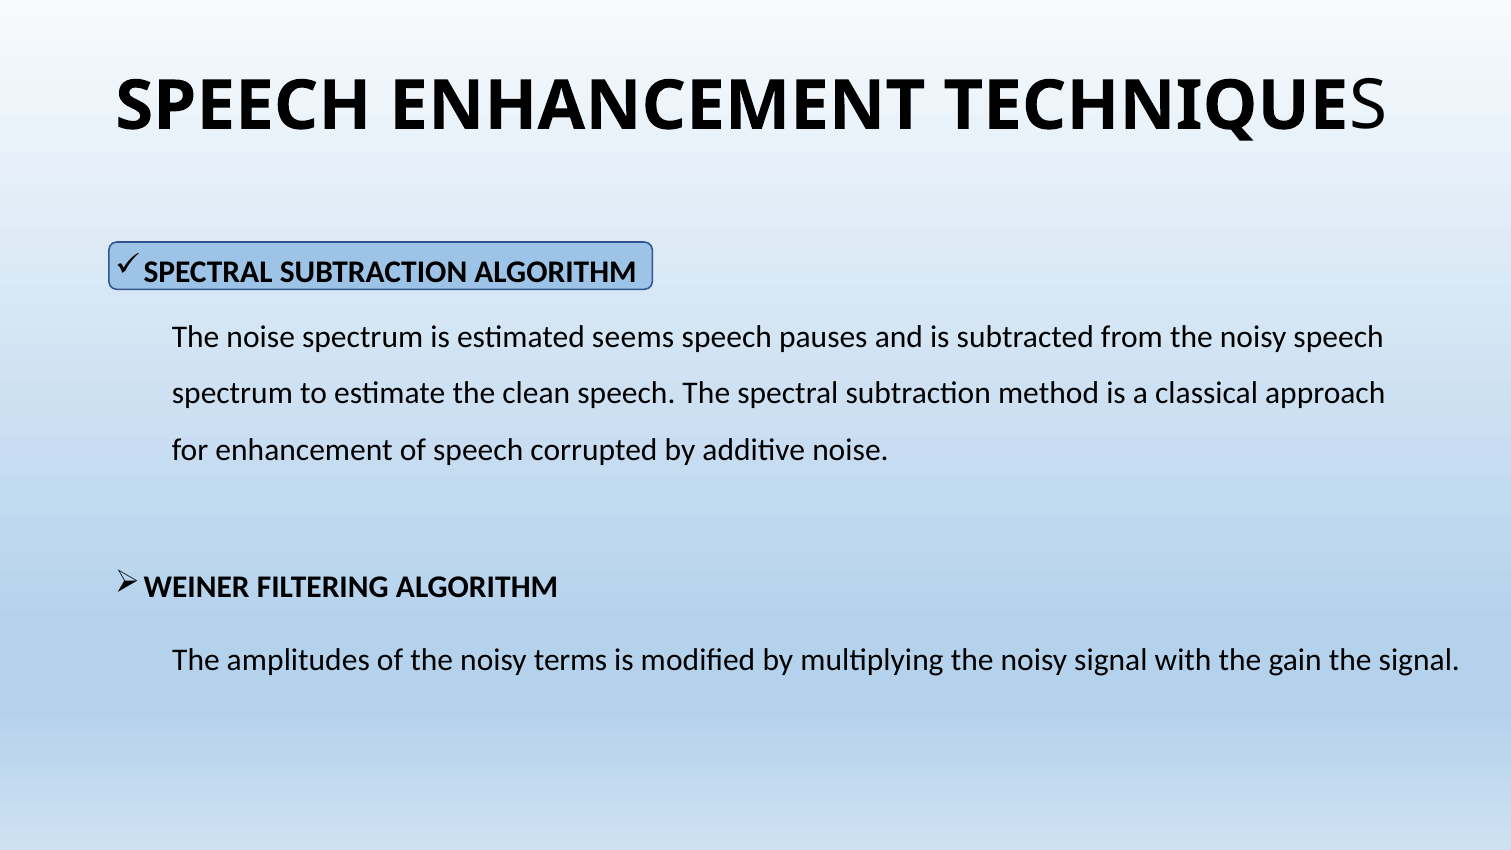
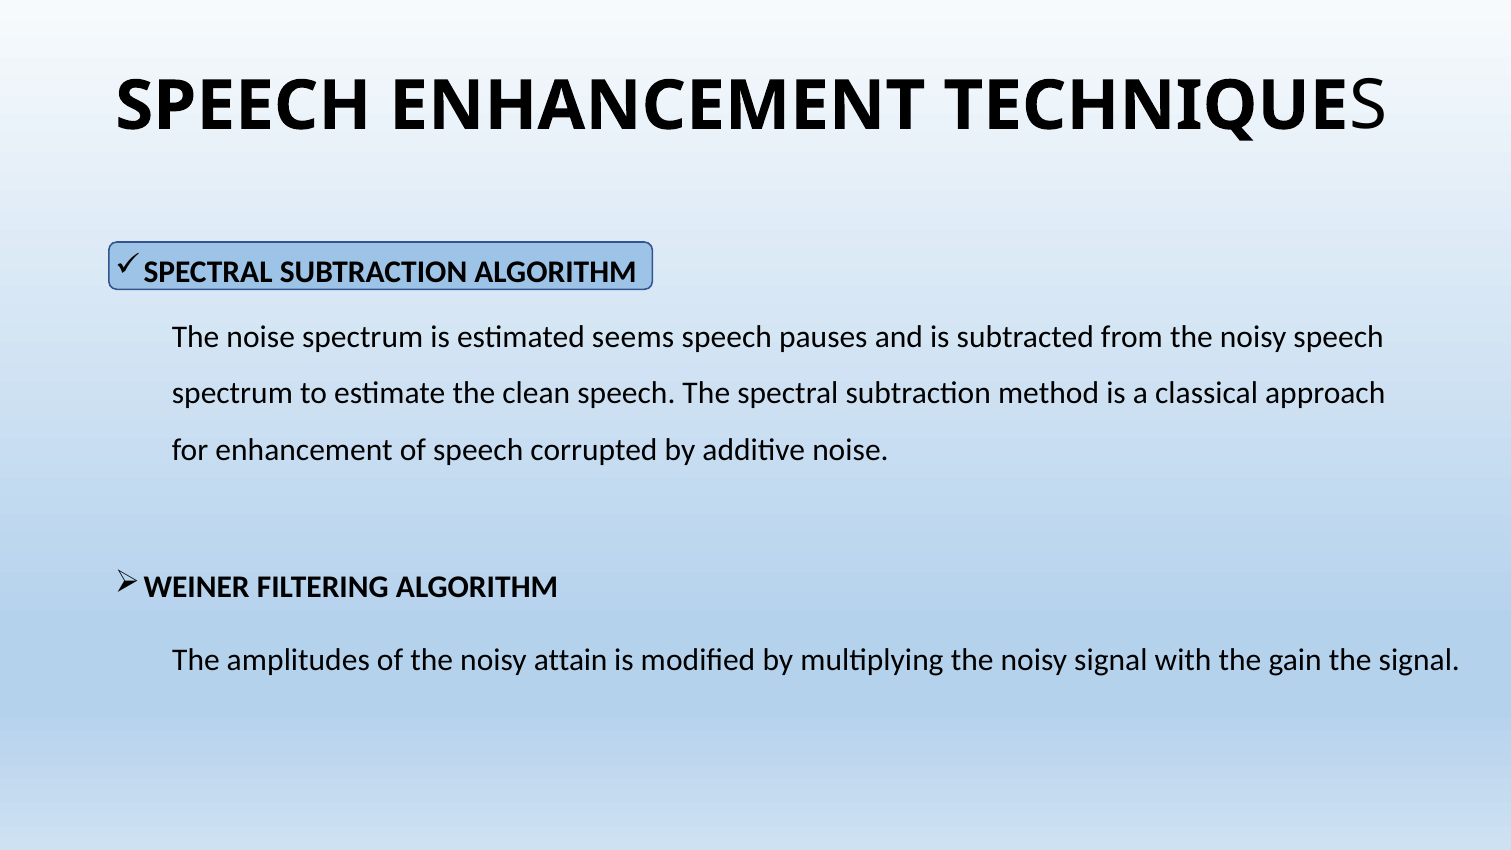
terms: terms -> attain
